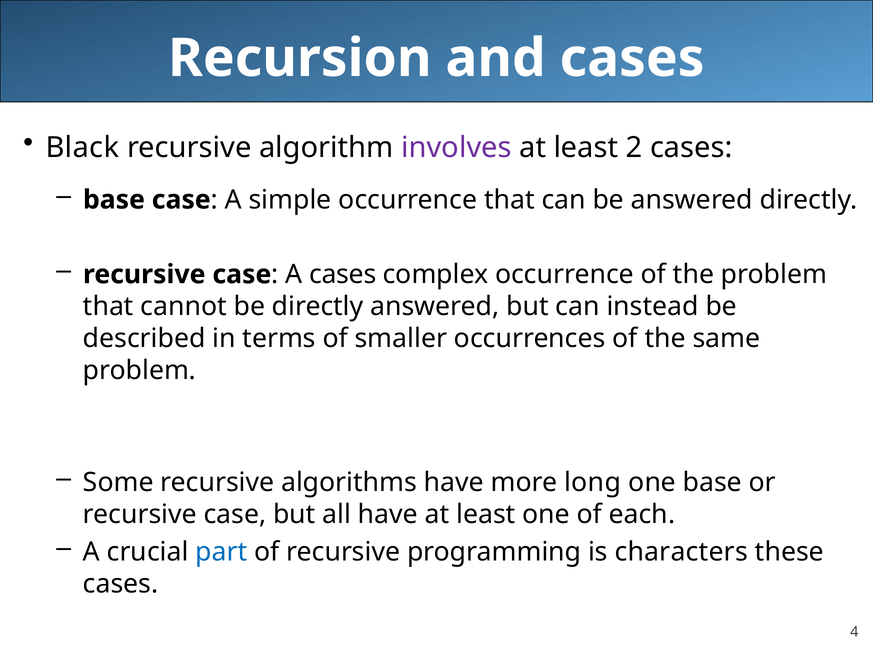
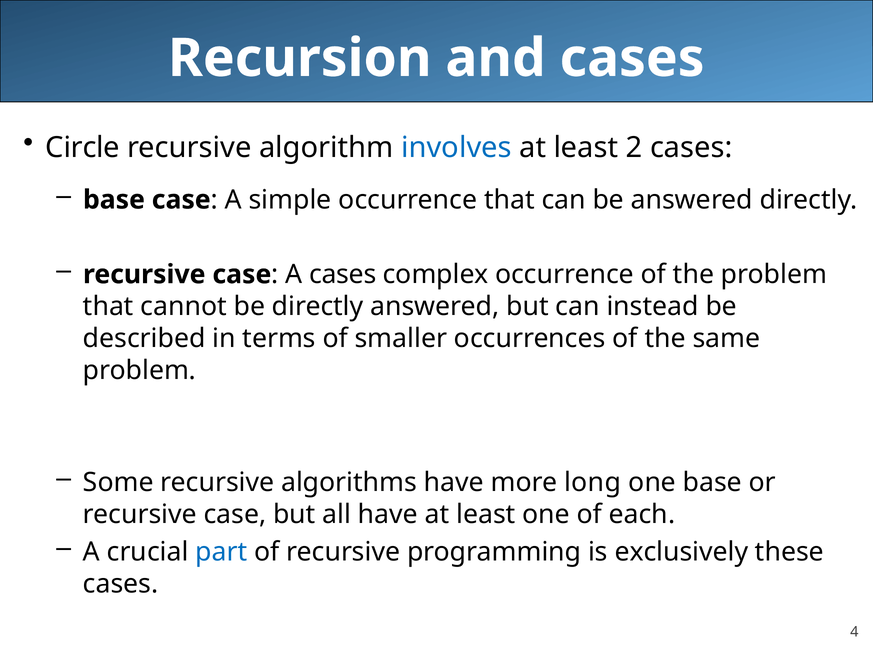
Black: Black -> Circle
involves colour: purple -> blue
characters: characters -> exclusively
